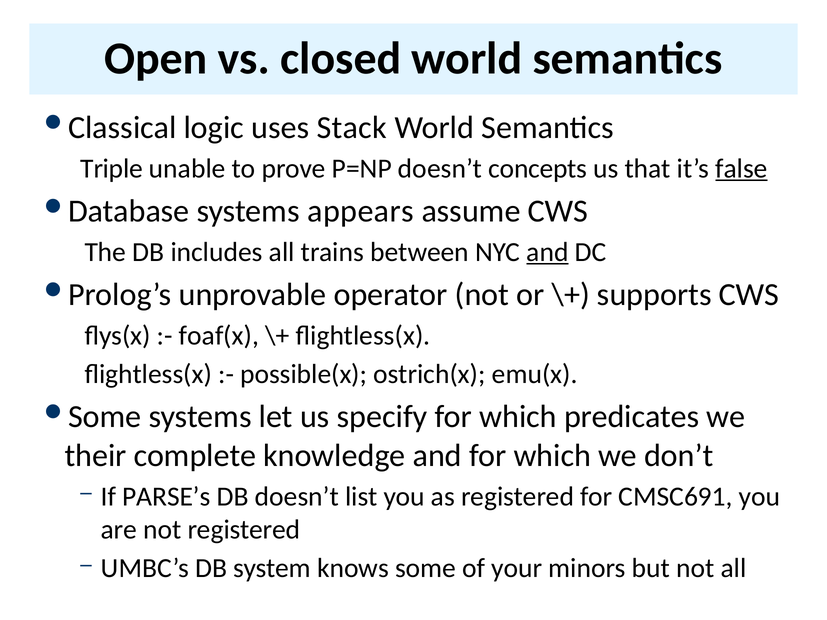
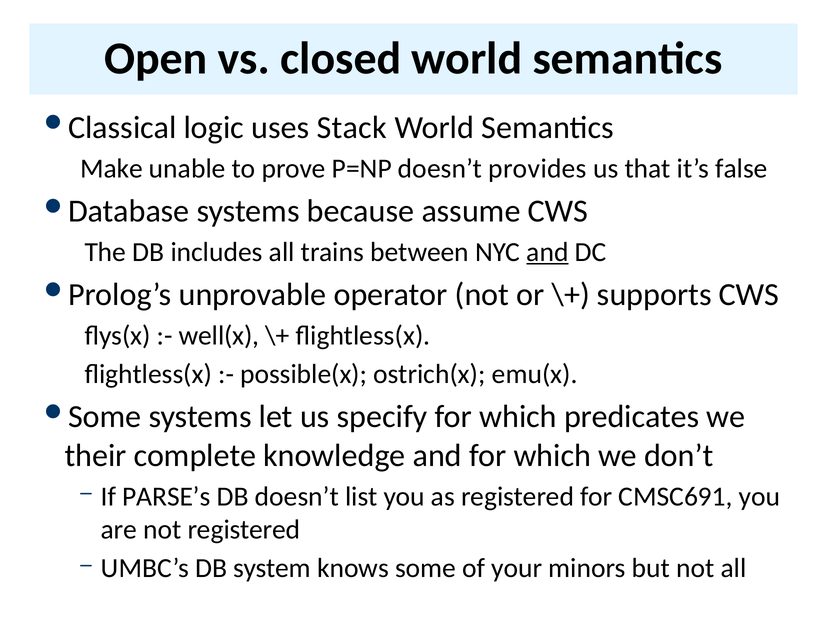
Triple: Triple -> Make
concepts: concepts -> provides
false underline: present -> none
appears: appears -> because
foaf(x: foaf(x -> well(x
